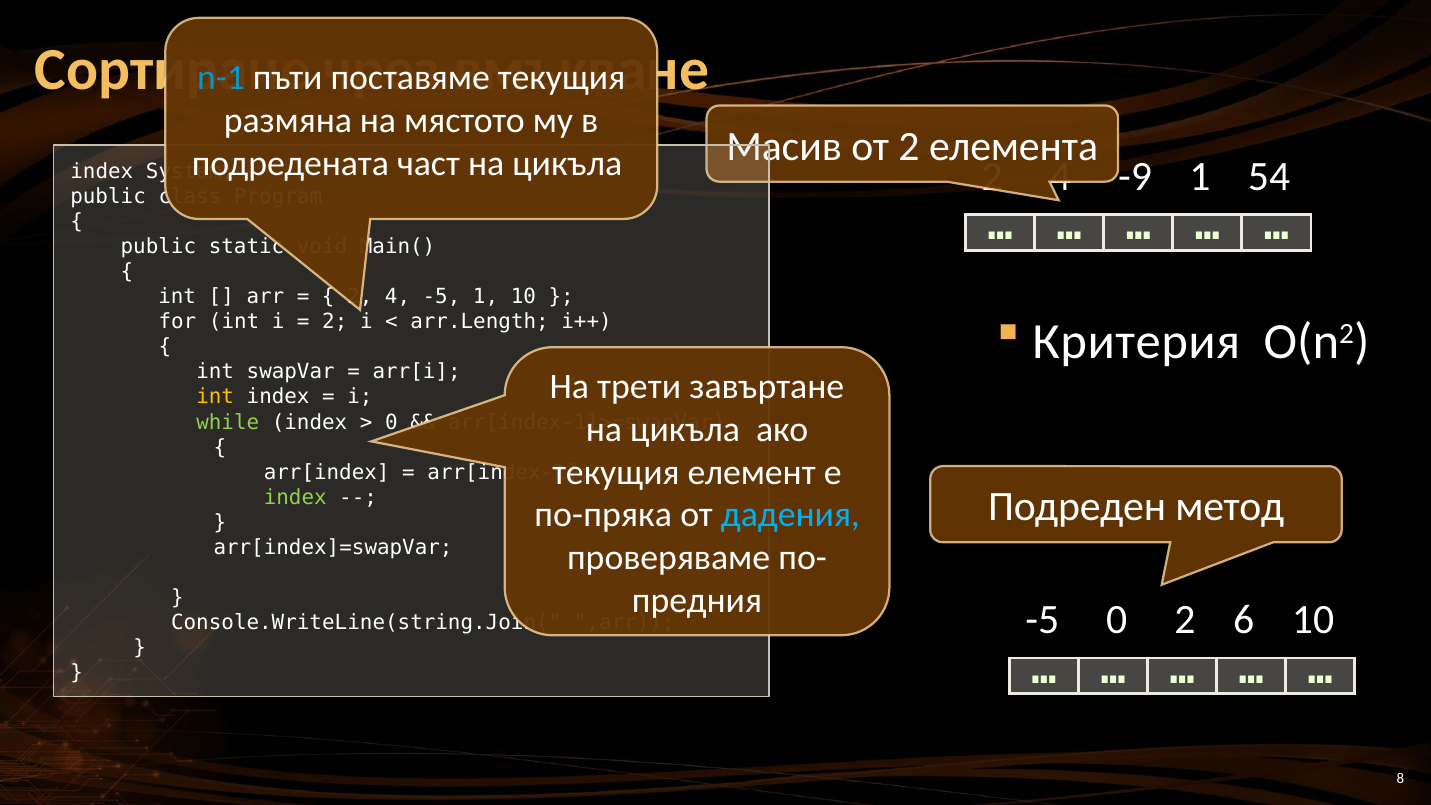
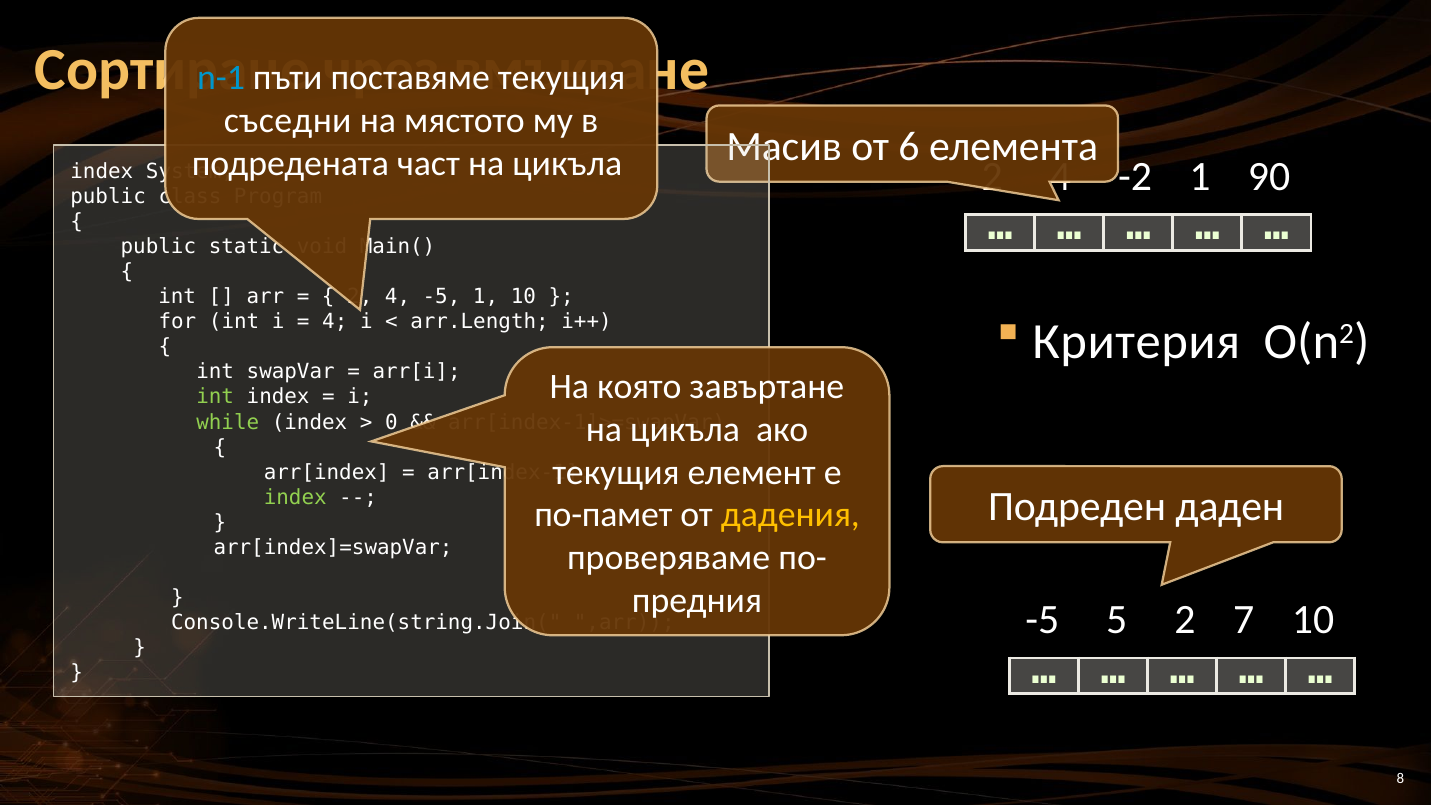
размяна: размяна -> съседни
от 2: 2 -> 6
-9: -9 -> -2
54: 54 -> 90
2 at (335, 322): 2 -> 4
трети: трети -> която
int at (215, 397) colour: yellow -> light green
метод: метод -> даден
по-пряка: по-пряка -> по-памет
дадения colour: light blue -> yellow
-5 0: 0 -> 5
6: 6 -> 7
